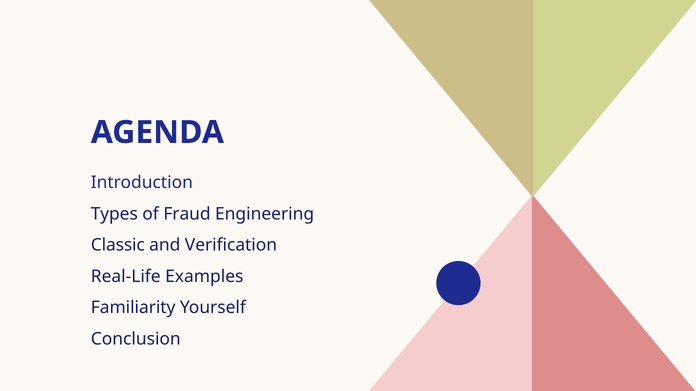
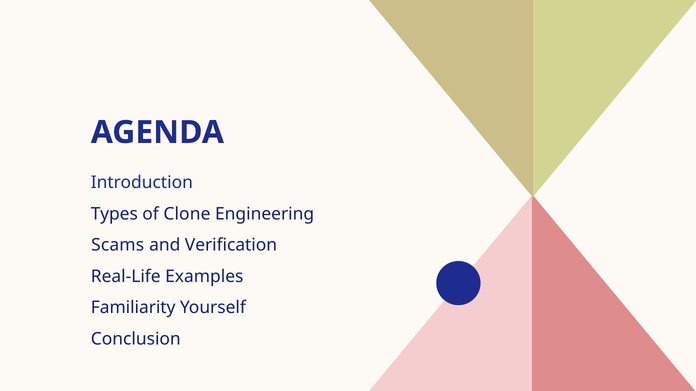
Fraud: Fraud -> Clone
Classic: Classic -> Scams
